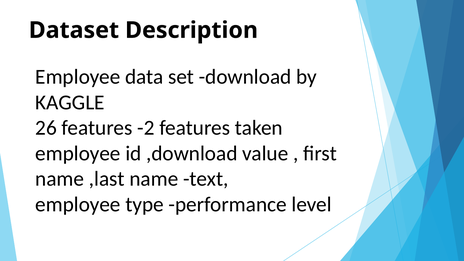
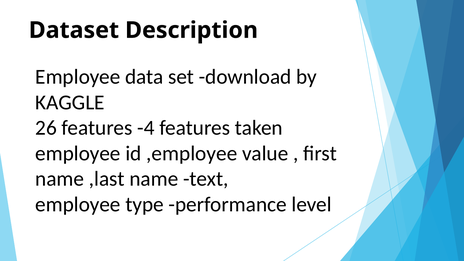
-2: -2 -> -4
,download: ,download -> ,employee
